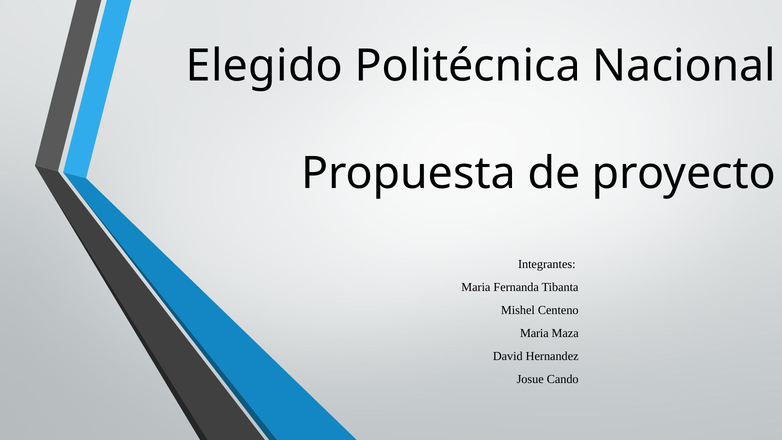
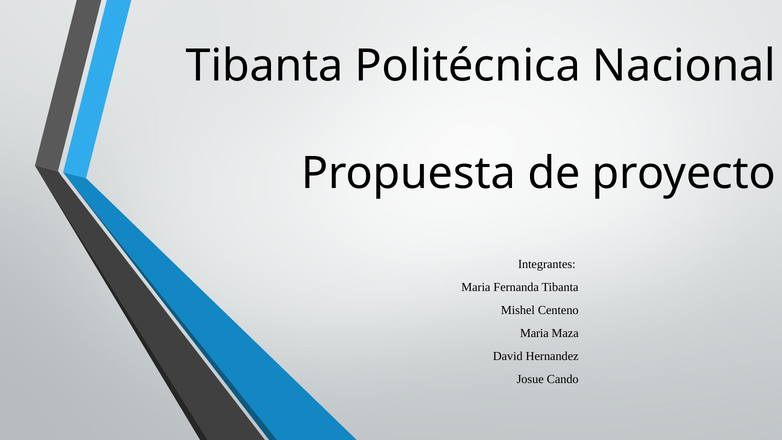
Elegido at (264, 66): Elegido -> Tibanta
